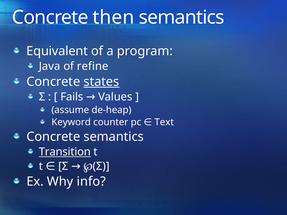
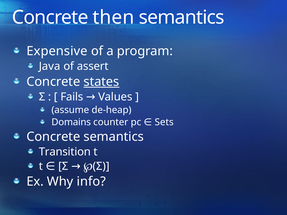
Equivalent: Equivalent -> Expensive
refine: refine -> assert
Keyword: Keyword -> Domains
Text: Text -> Sets
Transition underline: present -> none
